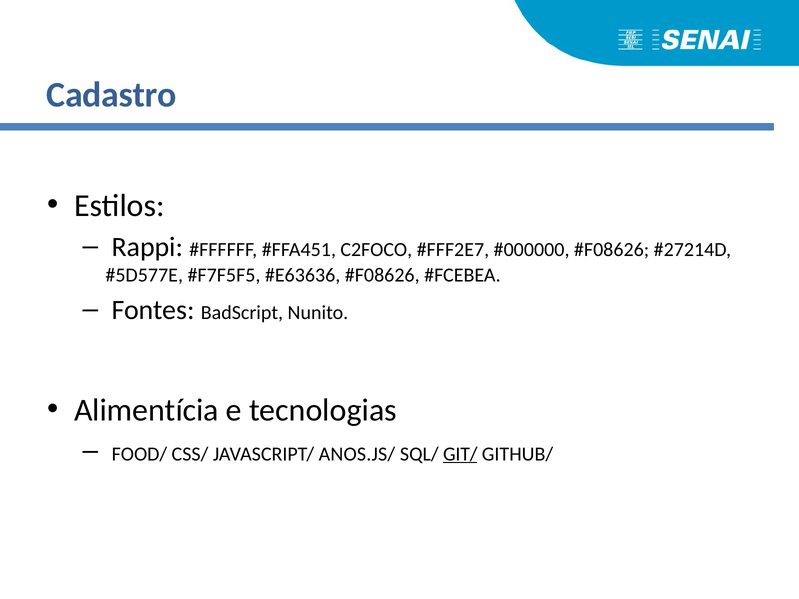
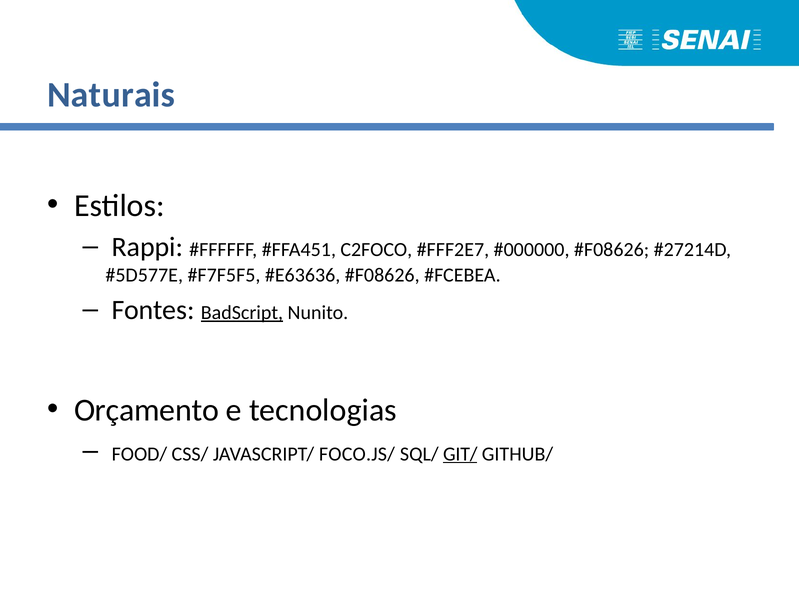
Cadastro: Cadastro -> Naturais
BadScript underline: none -> present
Alimentícia: Alimentícia -> Orçamento
ANOS.JS/: ANOS.JS/ -> FOCO.JS/
